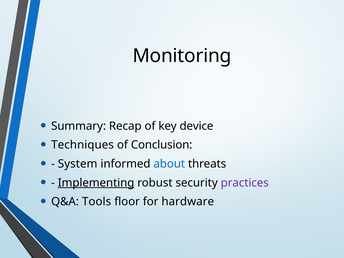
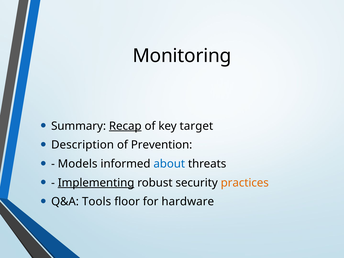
Recap underline: none -> present
device: device -> target
Techniques: Techniques -> Description
Conclusion: Conclusion -> Prevention
System: System -> Models
practices colour: purple -> orange
